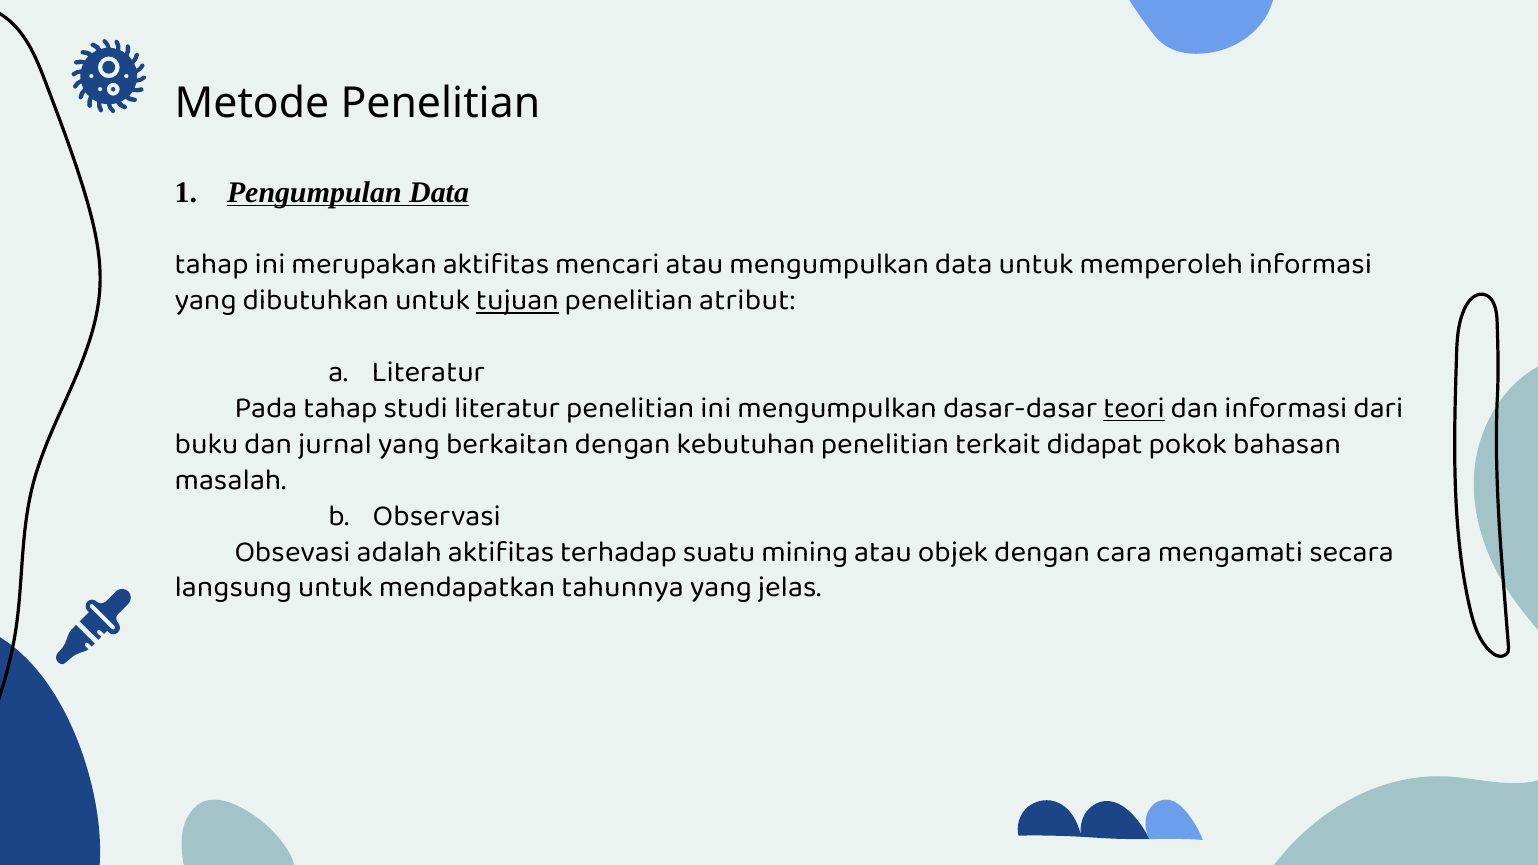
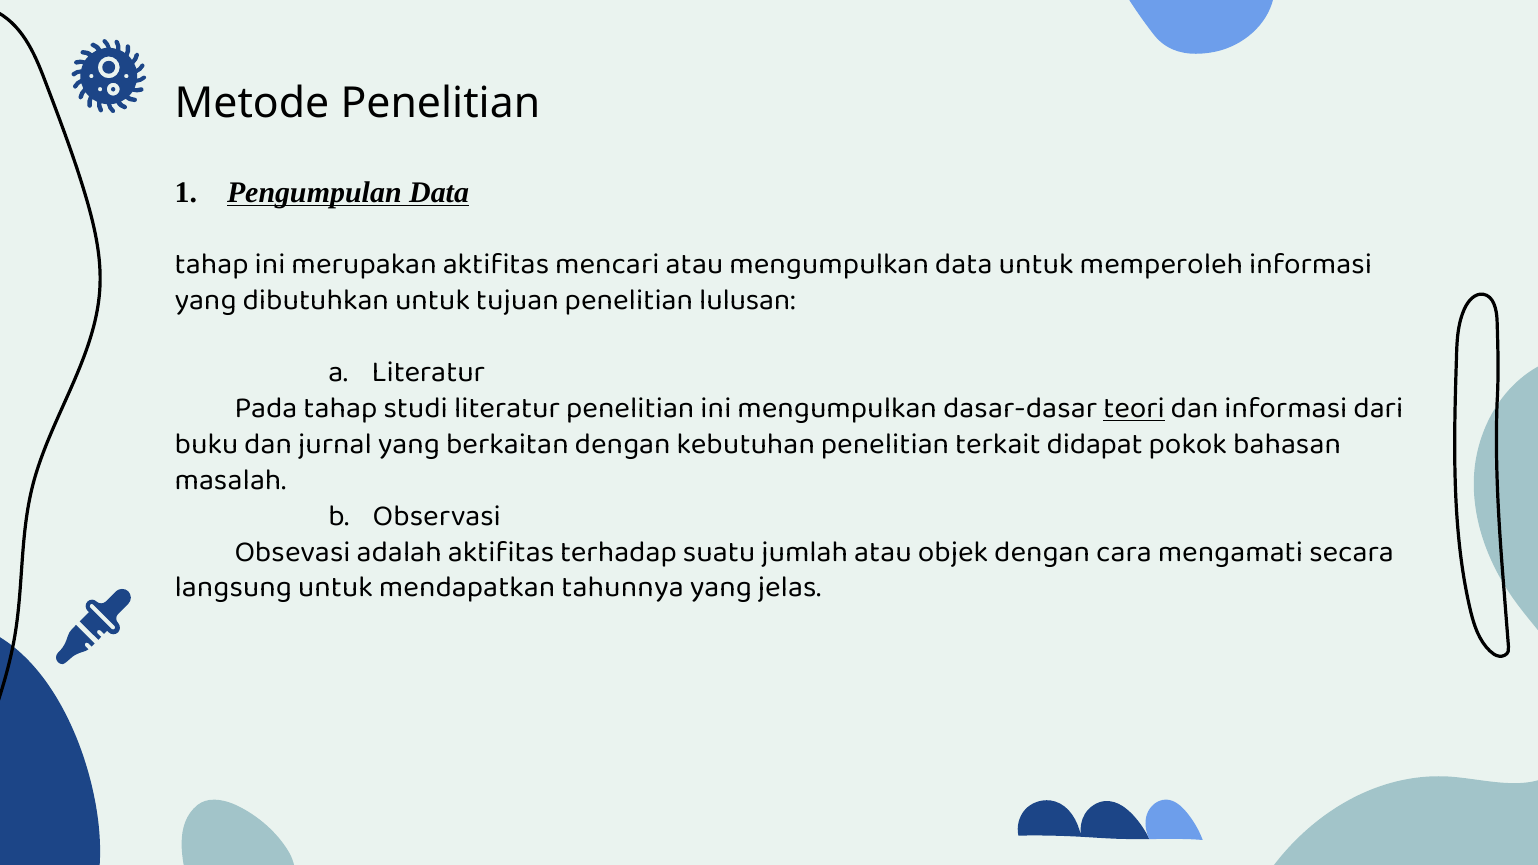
tujuan underline: present -> none
atribut: atribut -> lulusan
mining: mining -> jumlah
